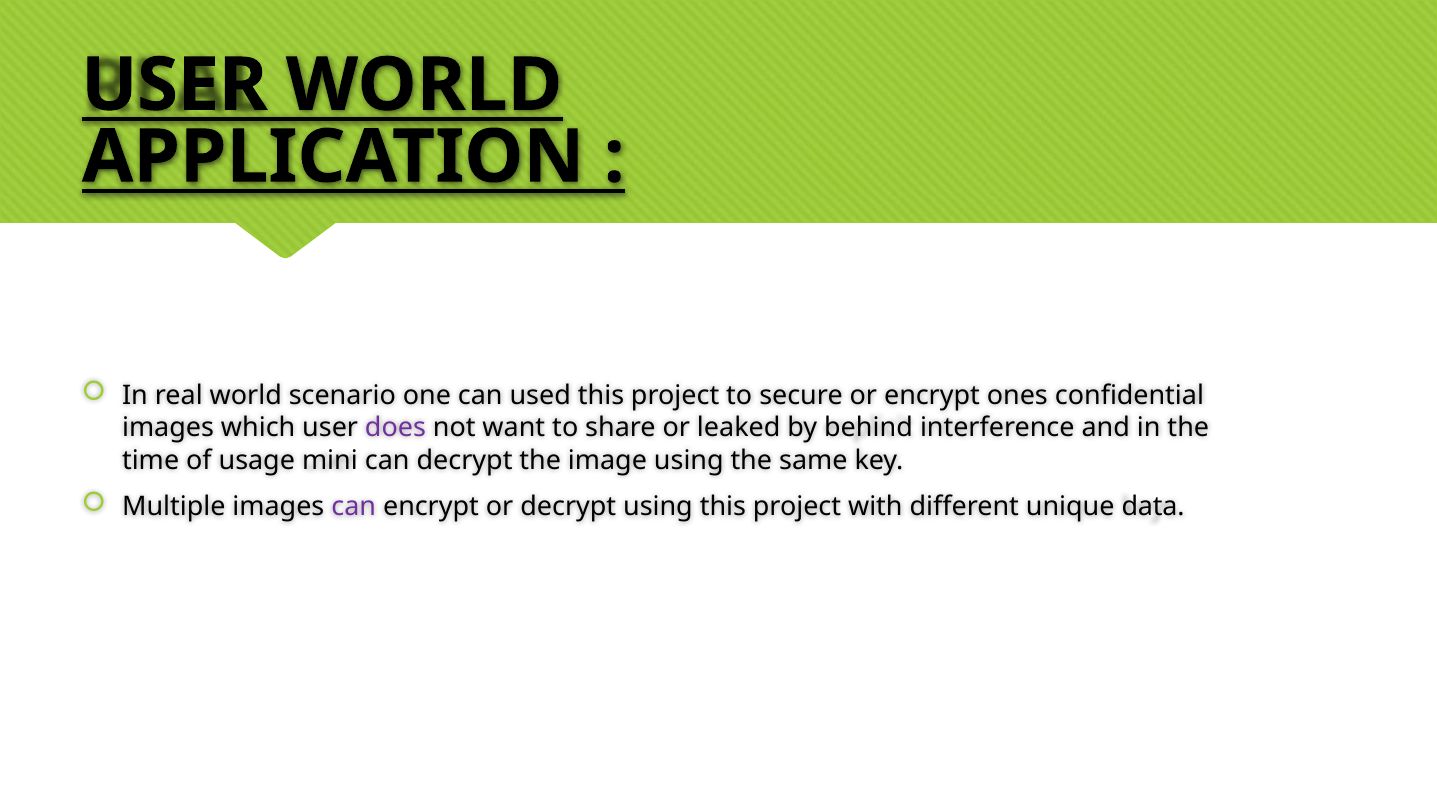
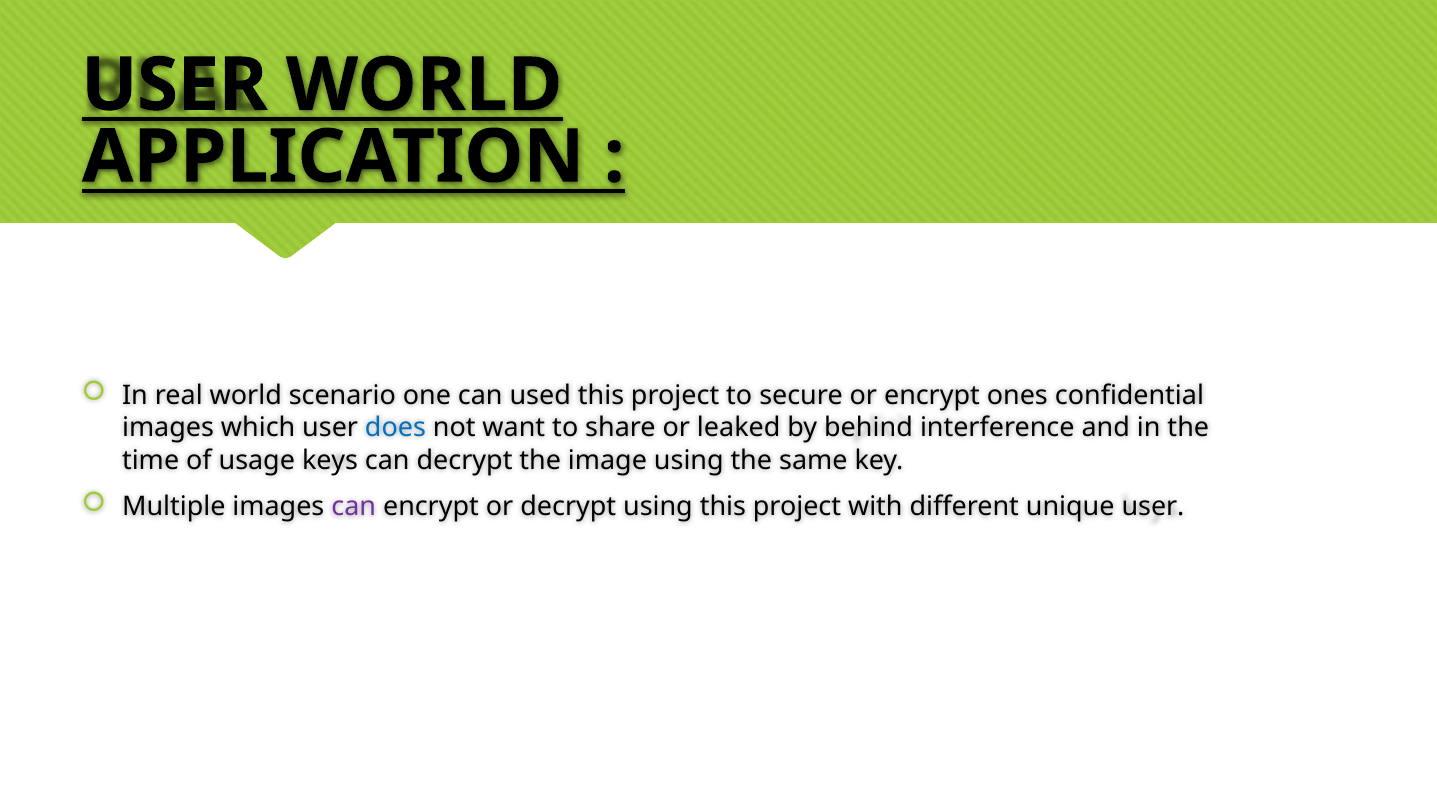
does colour: purple -> blue
mini: mini -> keys
unique data: data -> user
